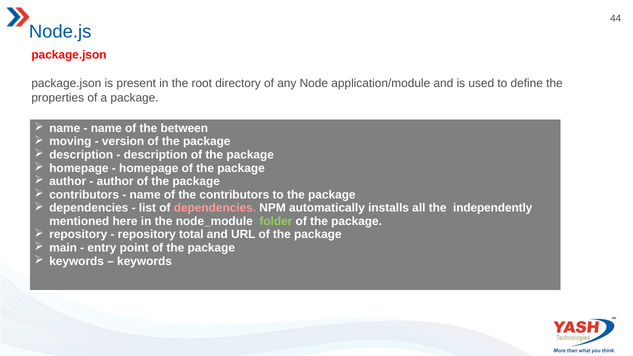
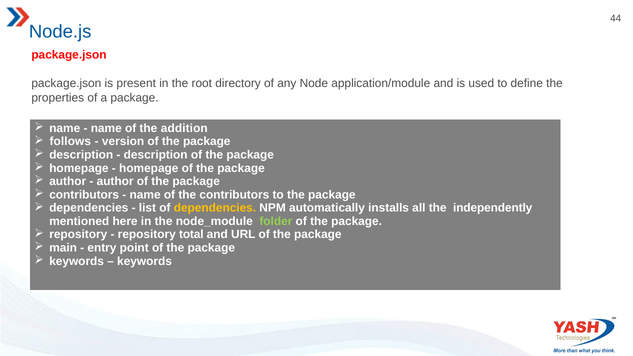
between: between -> addition
moving: moving -> follows
dependencies at (215, 208) colour: pink -> yellow
